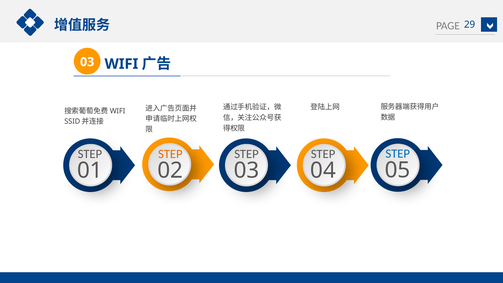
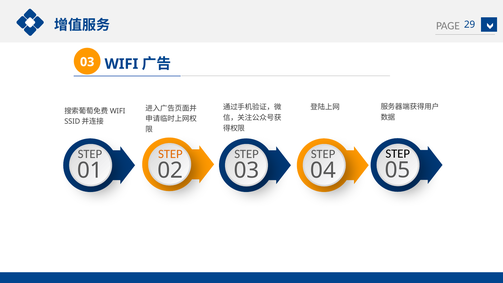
STEP at (398, 154) colour: blue -> black
